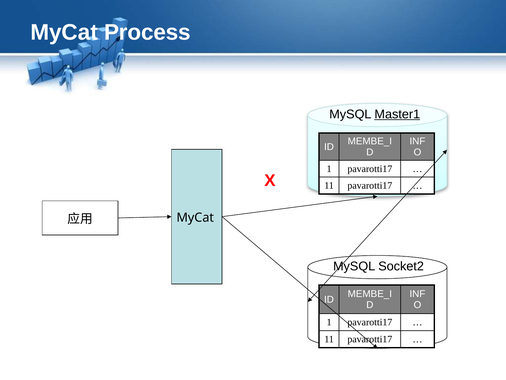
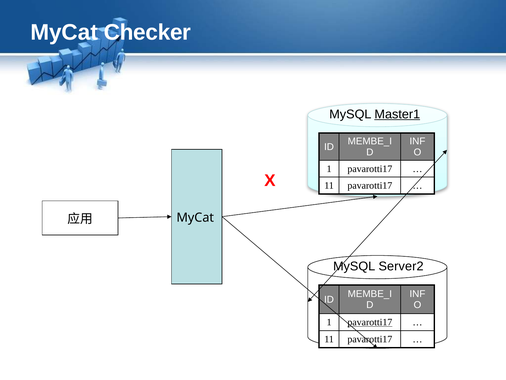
Process: Process -> Checker
Socket2: Socket2 -> Server2
pavarotti17 at (370, 322) underline: none -> present
